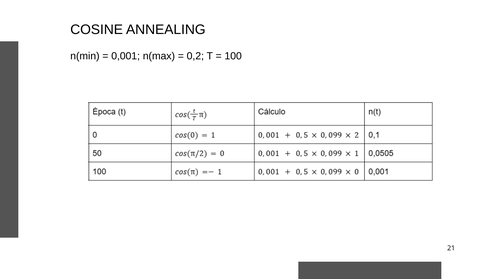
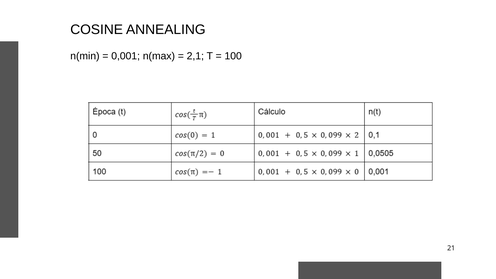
0,2: 0,2 -> 2,1
